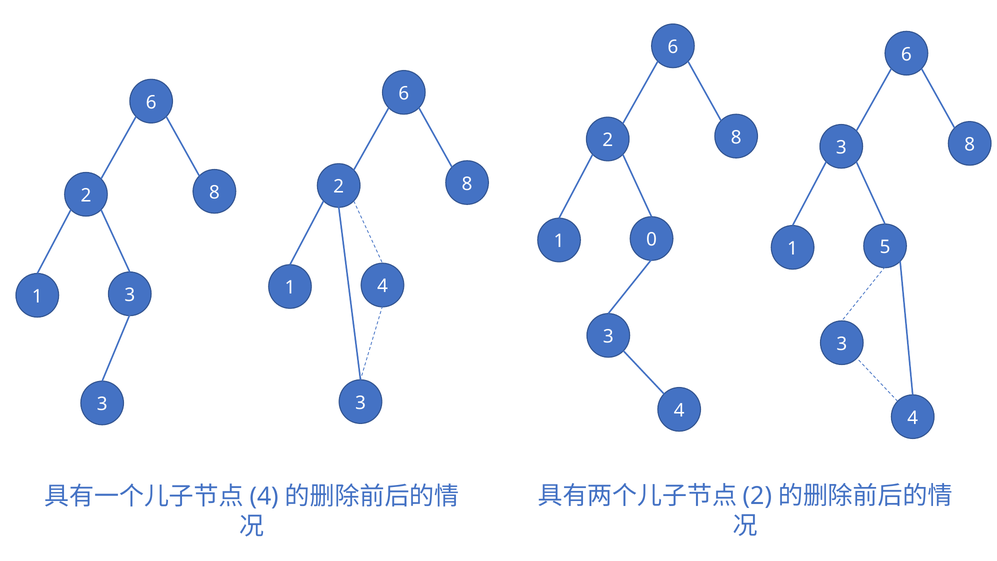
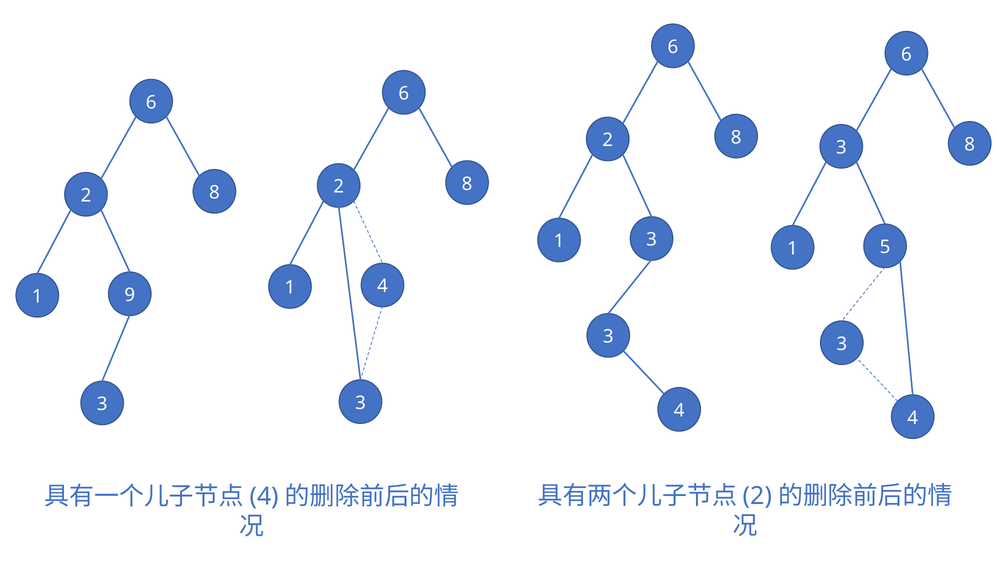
1 0: 0 -> 3
1 3: 3 -> 9
